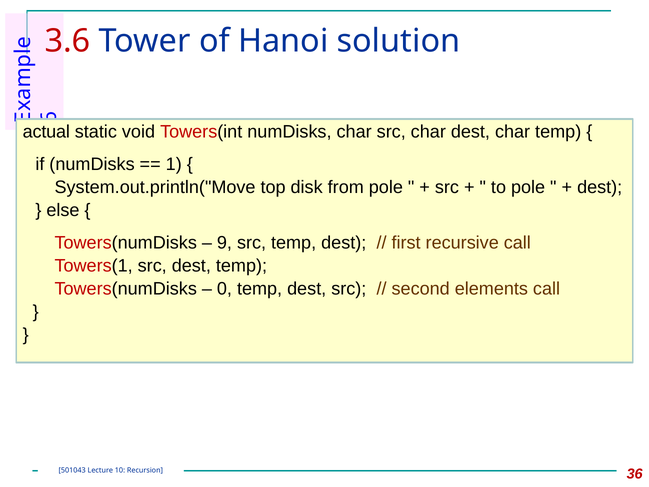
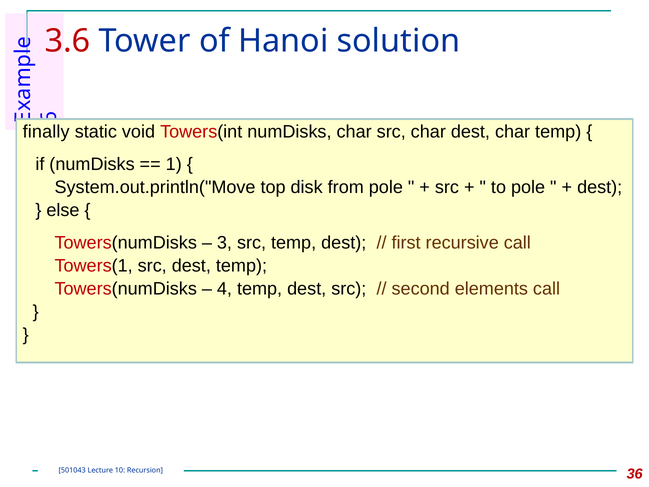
actual: actual -> finally
9: 9 -> 3
0: 0 -> 4
